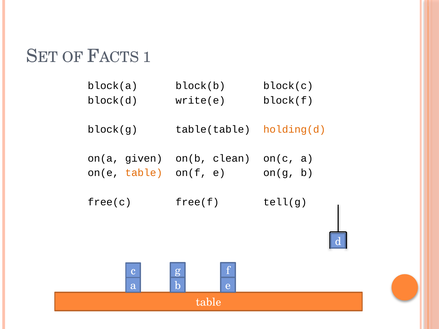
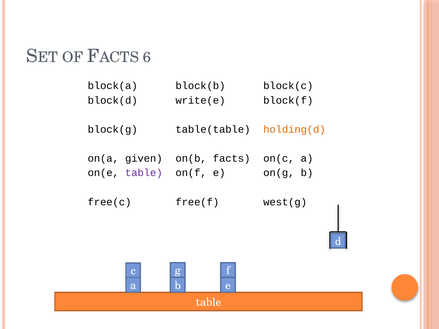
1: 1 -> 6
clean: clean -> facts
table at (144, 173) colour: orange -> purple
tell(g: tell(g -> west(g
